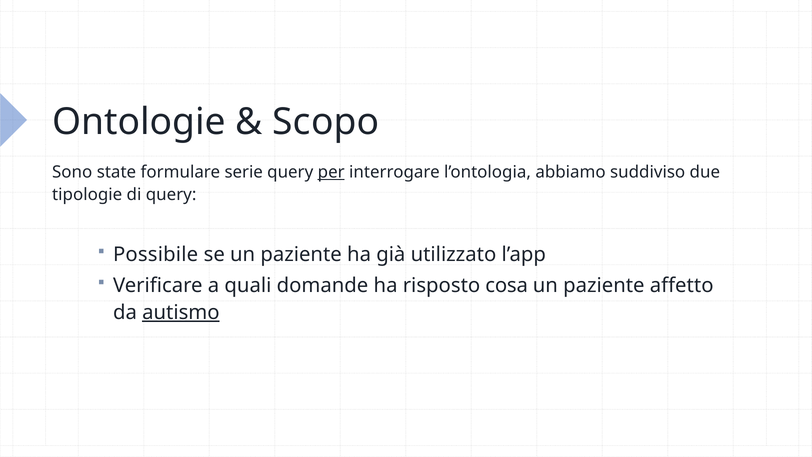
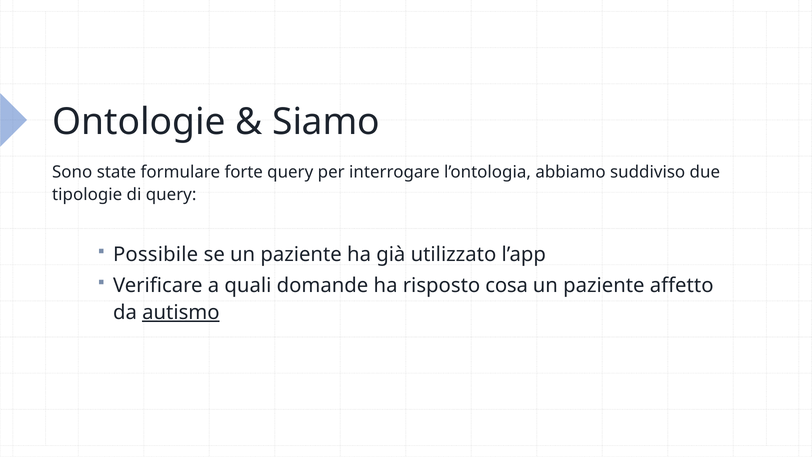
Scopo: Scopo -> Siamo
serie: serie -> forte
per underline: present -> none
